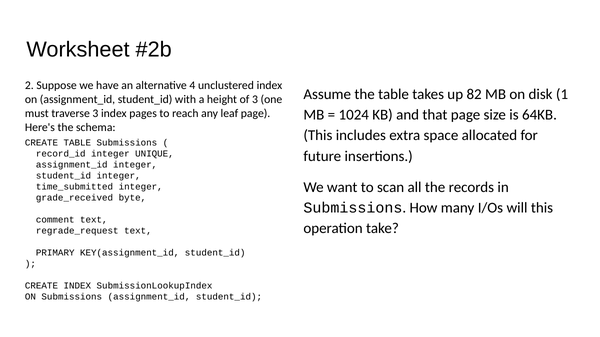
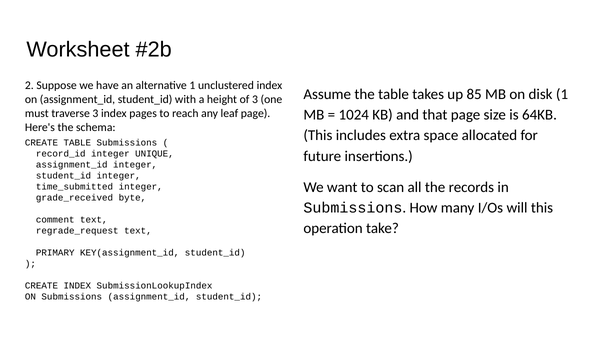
alternative 4: 4 -> 1
82: 82 -> 85
